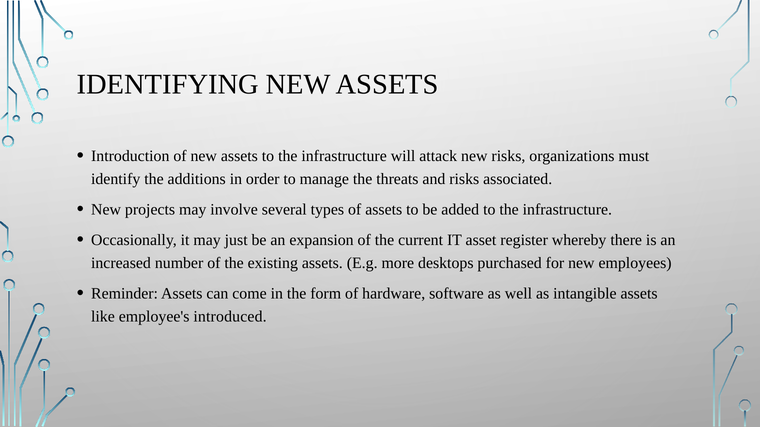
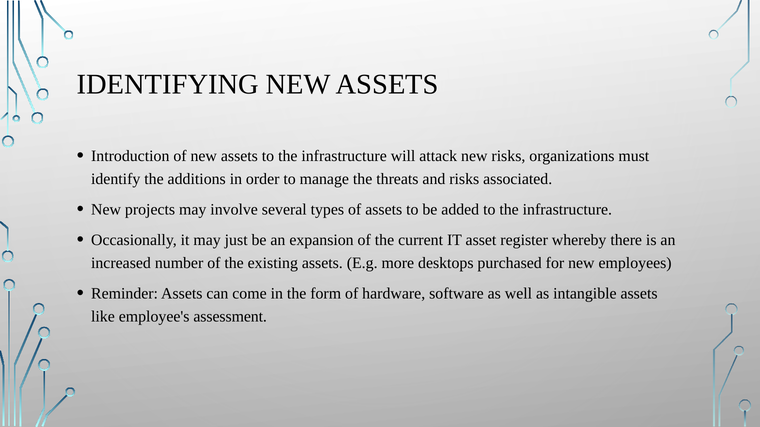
introduced: introduced -> assessment
